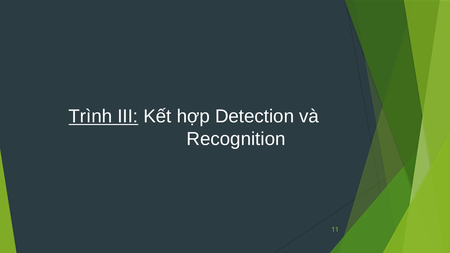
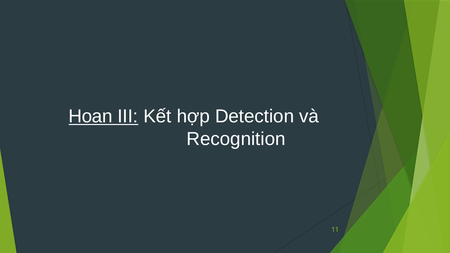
Trình: Trình -> Hoan
